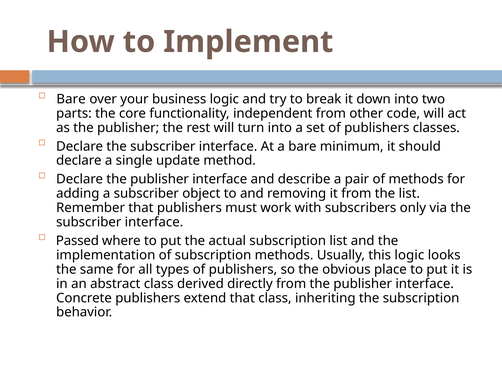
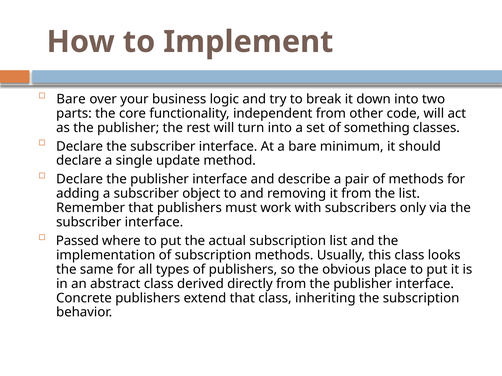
set of publishers: publishers -> something
this logic: logic -> class
